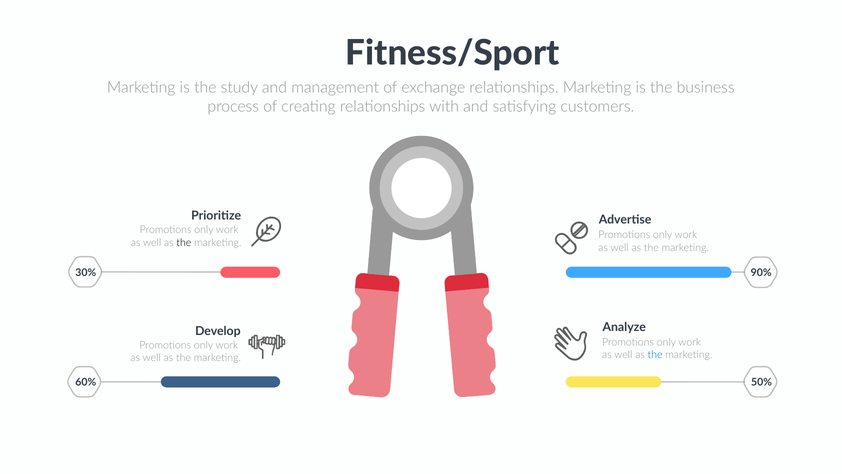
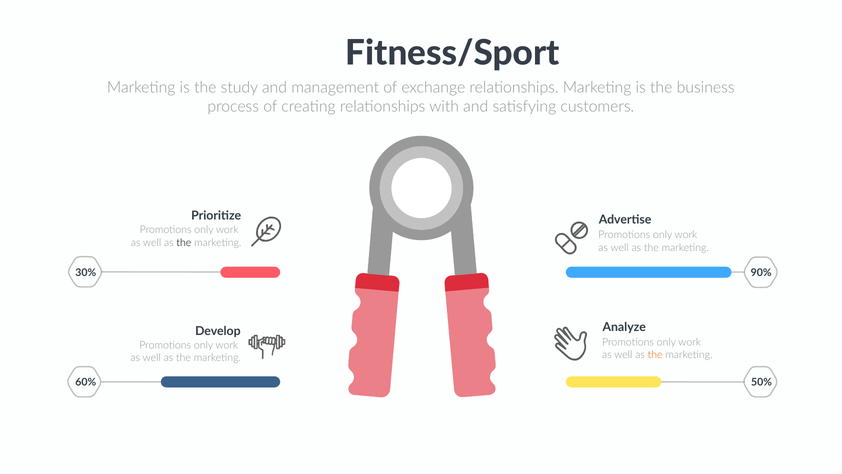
the at (655, 355) colour: blue -> orange
